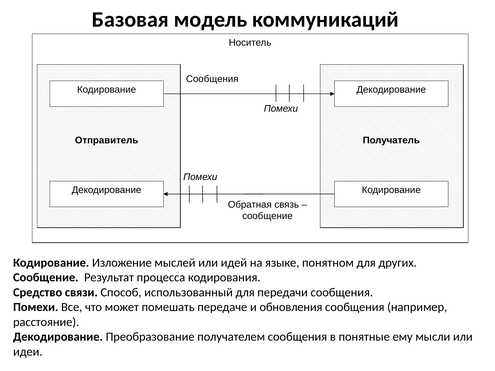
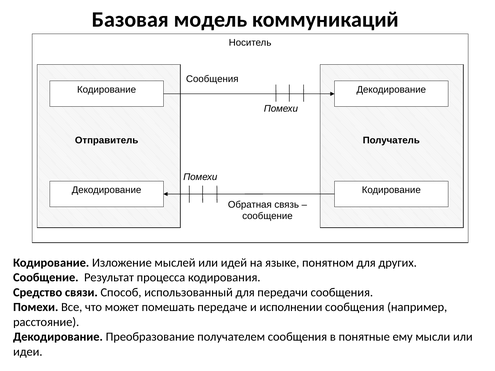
обновления: обновления -> исполнении
